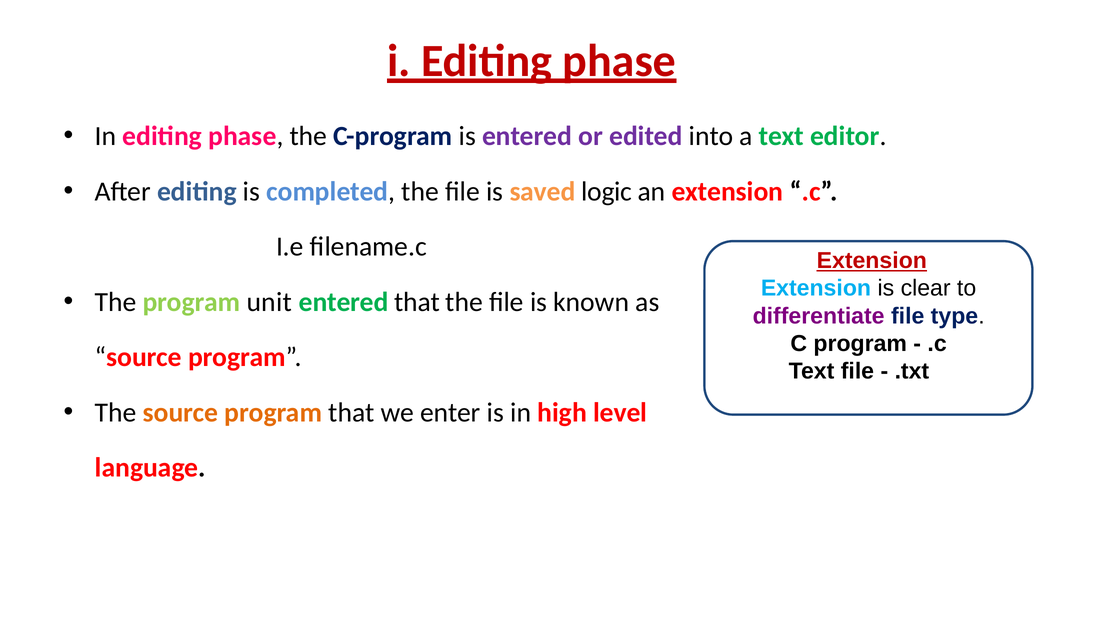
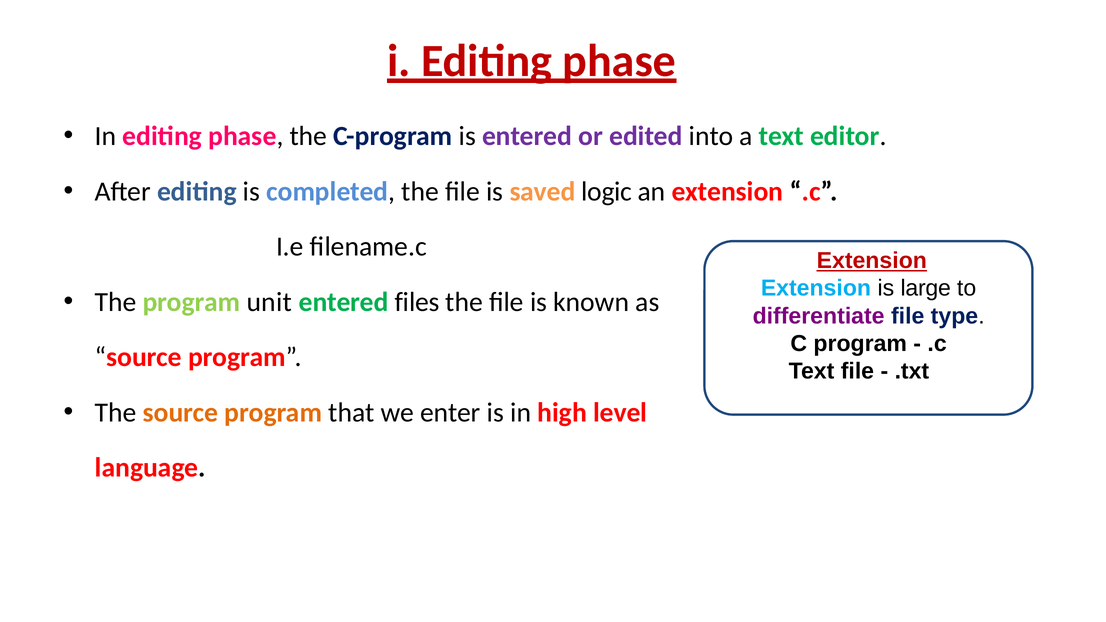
clear: clear -> large
entered that: that -> files
